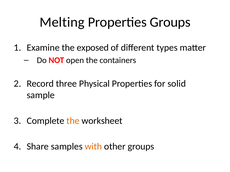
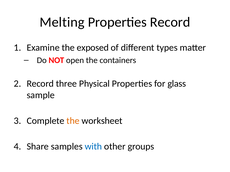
Properties Groups: Groups -> Record
solid: solid -> glass
with colour: orange -> blue
